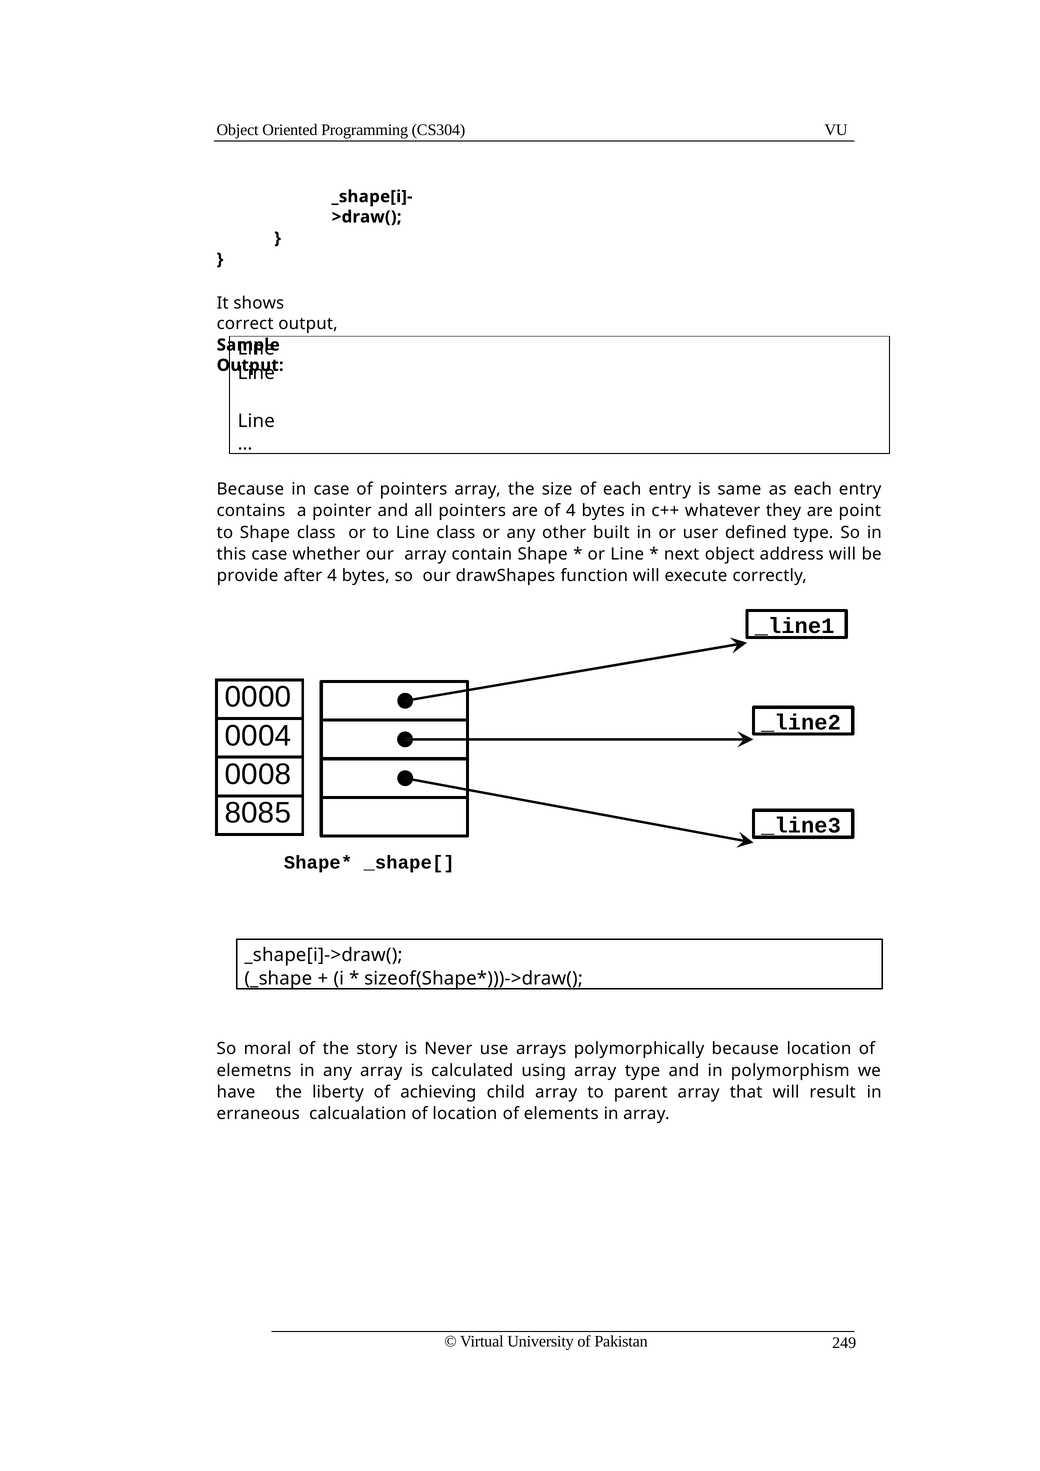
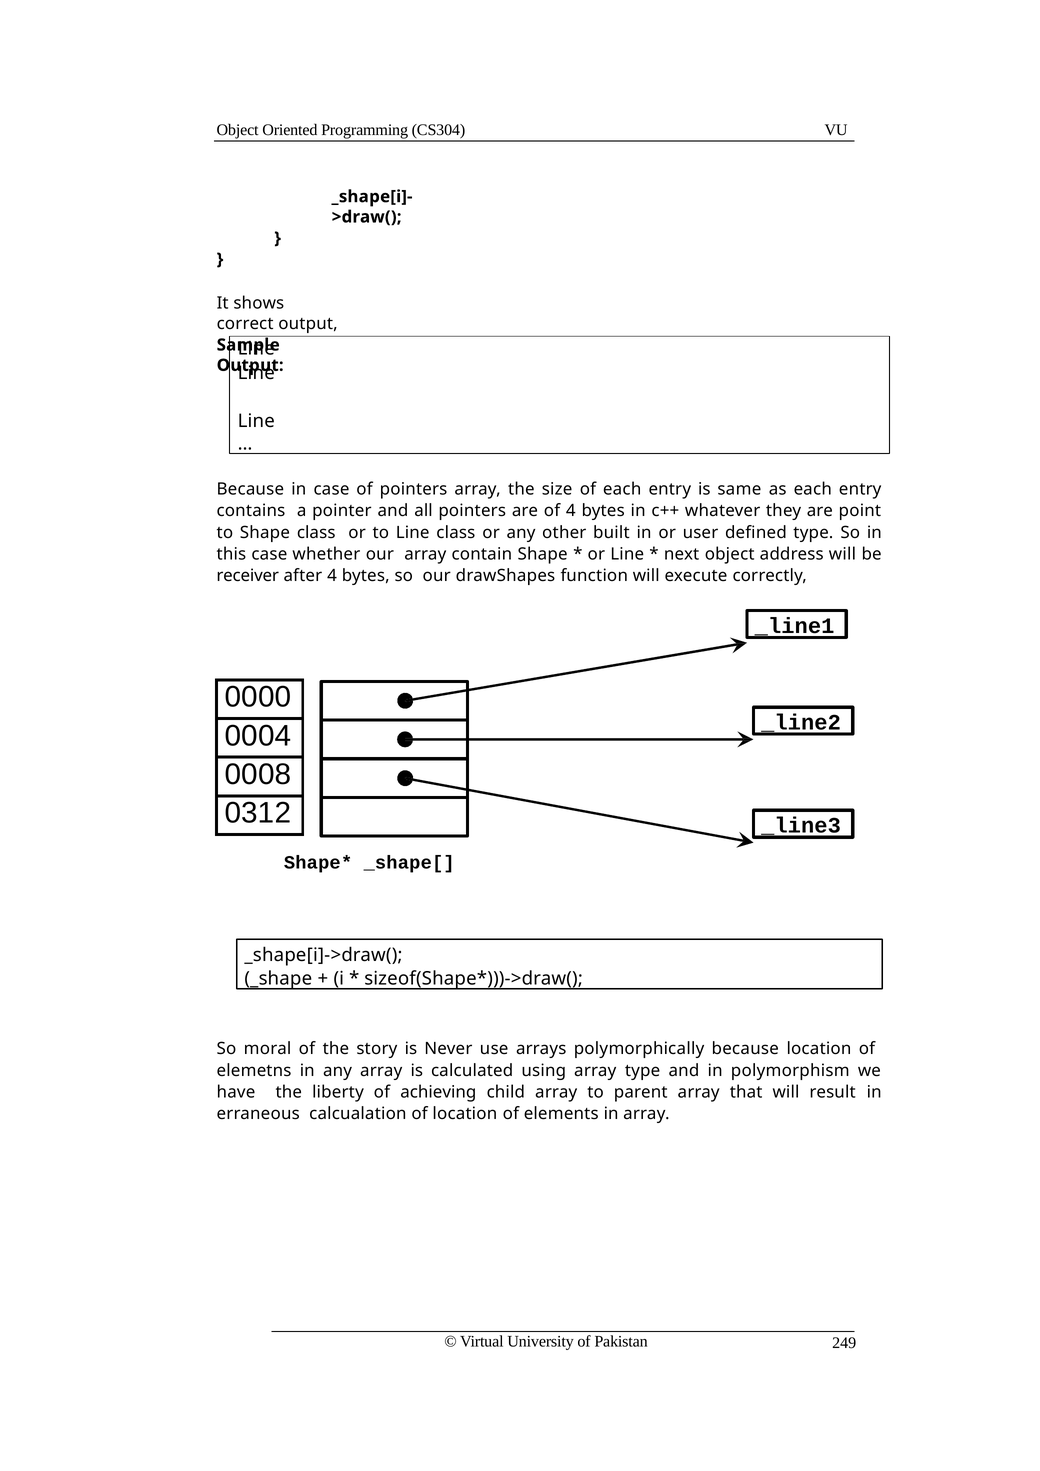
provide: provide -> receiver
8085: 8085 -> 0312
